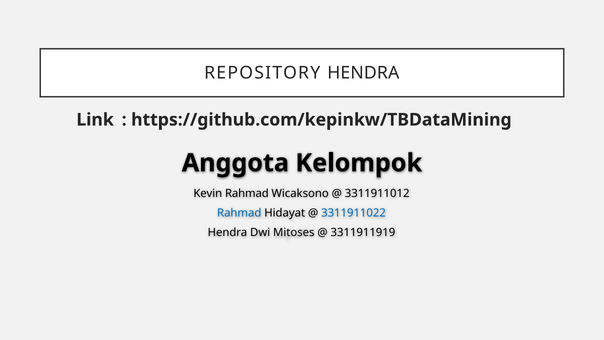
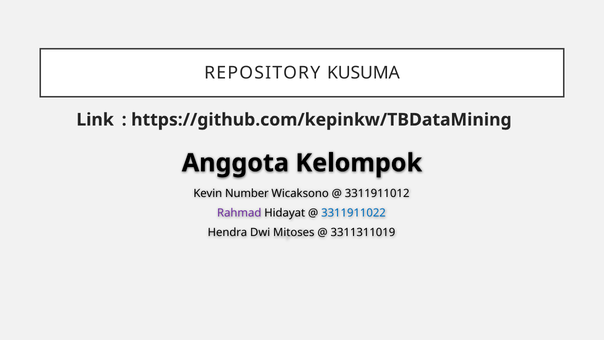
REPOSITORY HENDRA: HENDRA -> KUSUMA
Kevin Rahmad: Rahmad -> Number
Rahmad at (239, 213) colour: blue -> purple
3311911919: 3311911919 -> 3311311019
